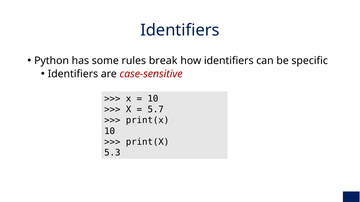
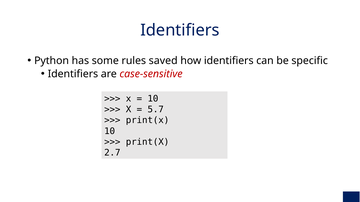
break: break -> saved
5.3: 5.3 -> 2.7
